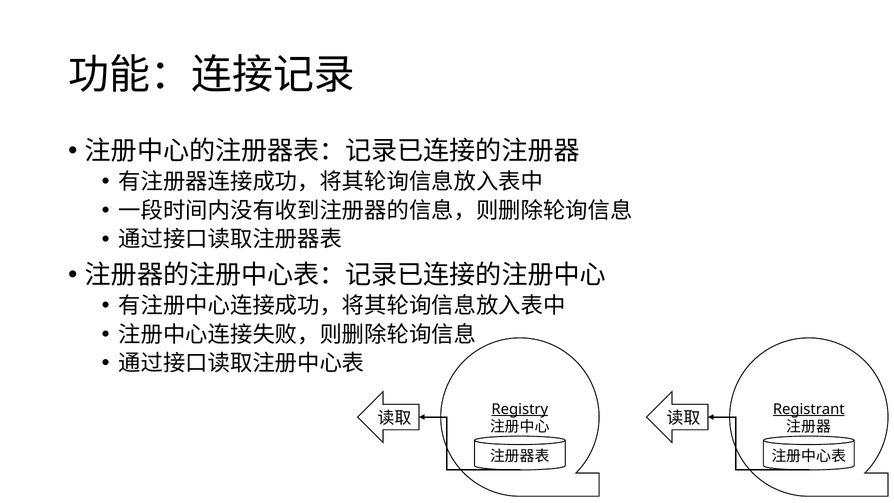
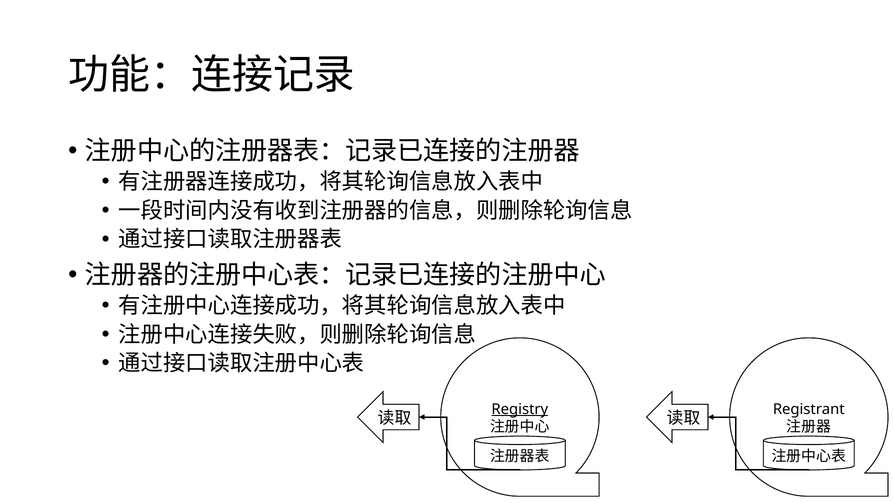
Registrant underline: present -> none
